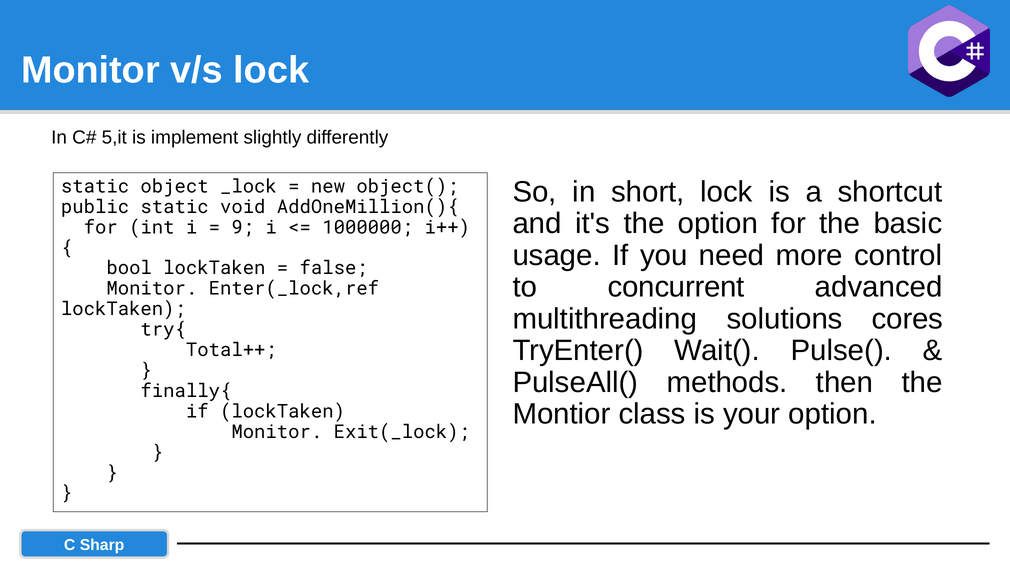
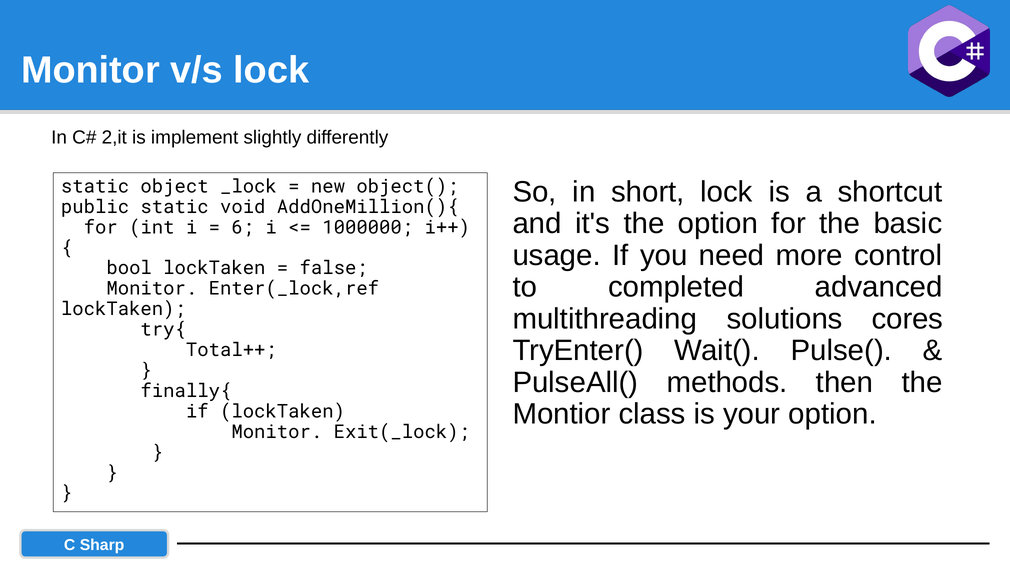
5,it: 5,it -> 2,it
9: 9 -> 6
concurrent: concurrent -> completed
